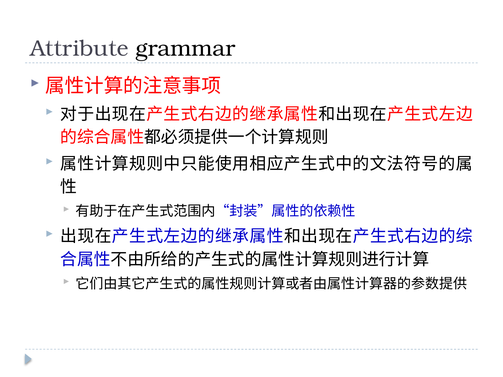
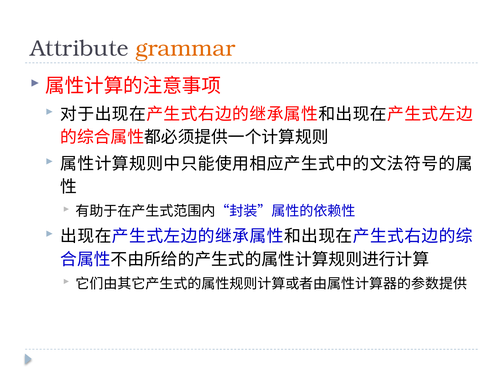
grammar colour: black -> orange
